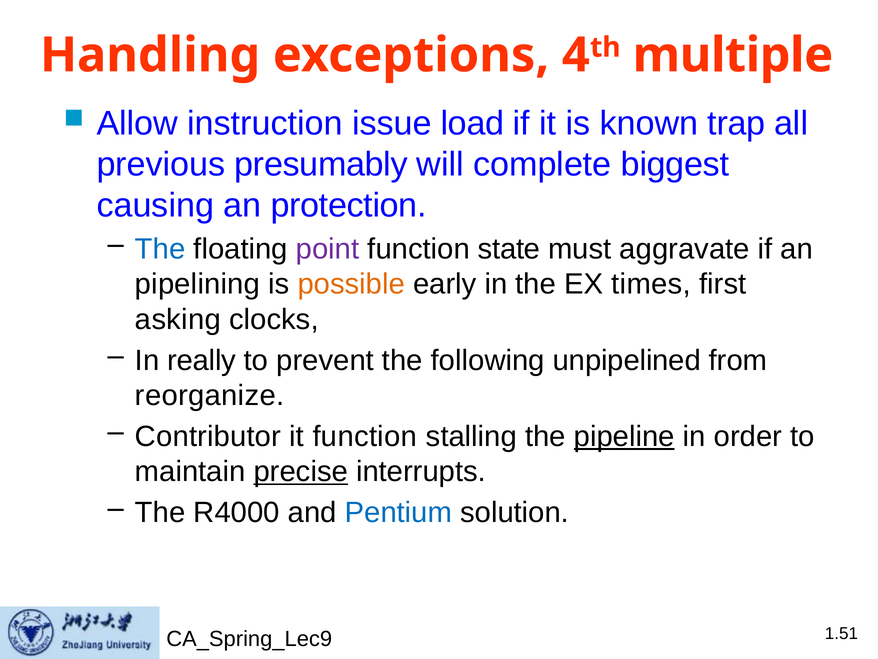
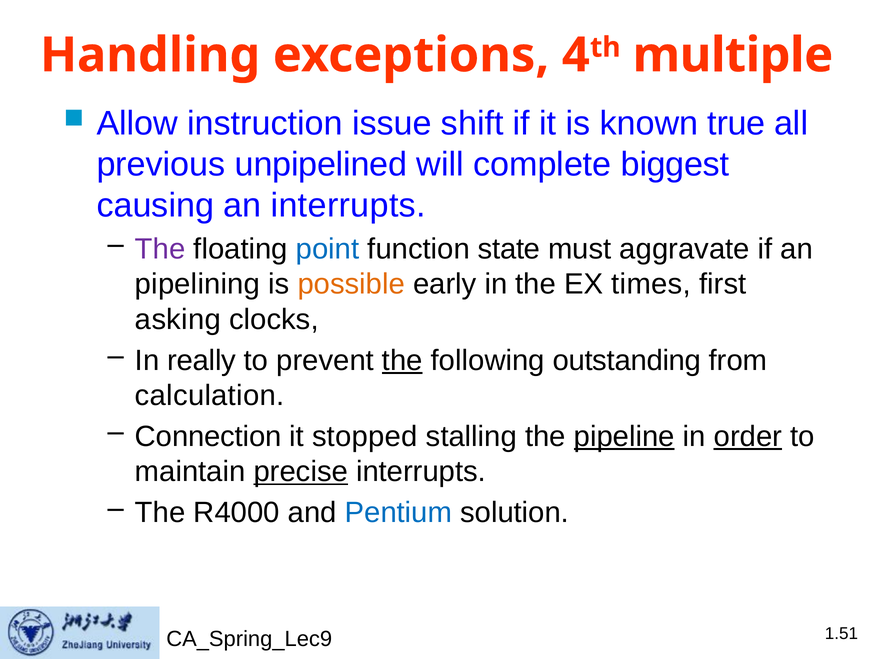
load: load -> shift
trap: trap -> true
presumably: presumably -> unpipelined
an protection: protection -> interrupts
The at (160, 249) colour: blue -> purple
point colour: purple -> blue
the at (402, 360) underline: none -> present
unpipelined: unpipelined -> outstanding
reorganize: reorganize -> calculation
Contributor: Contributor -> Connection
it function: function -> stopped
order underline: none -> present
